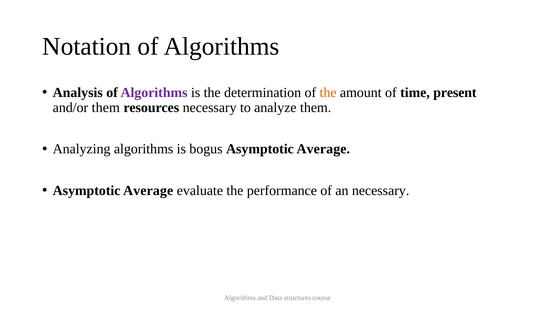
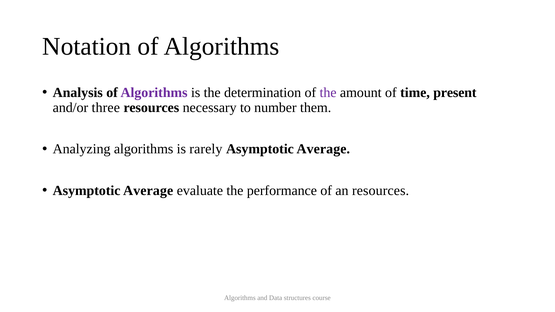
the at (328, 93) colour: orange -> purple
and/or them: them -> three
analyze: analyze -> number
bogus: bogus -> rarely
an necessary: necessary -> resources
